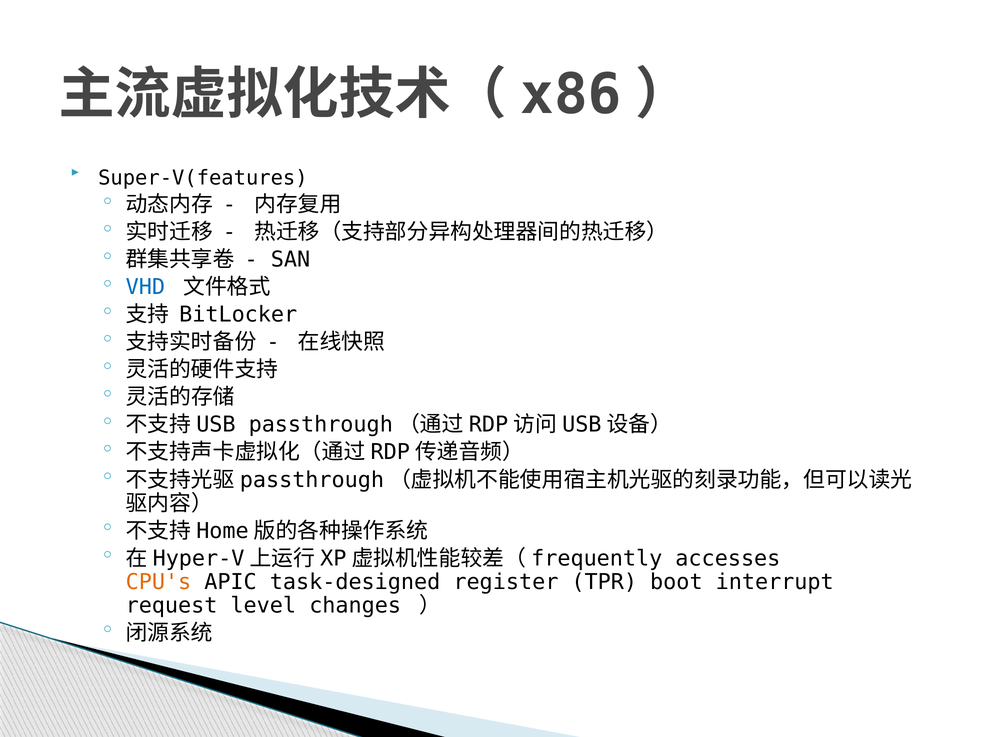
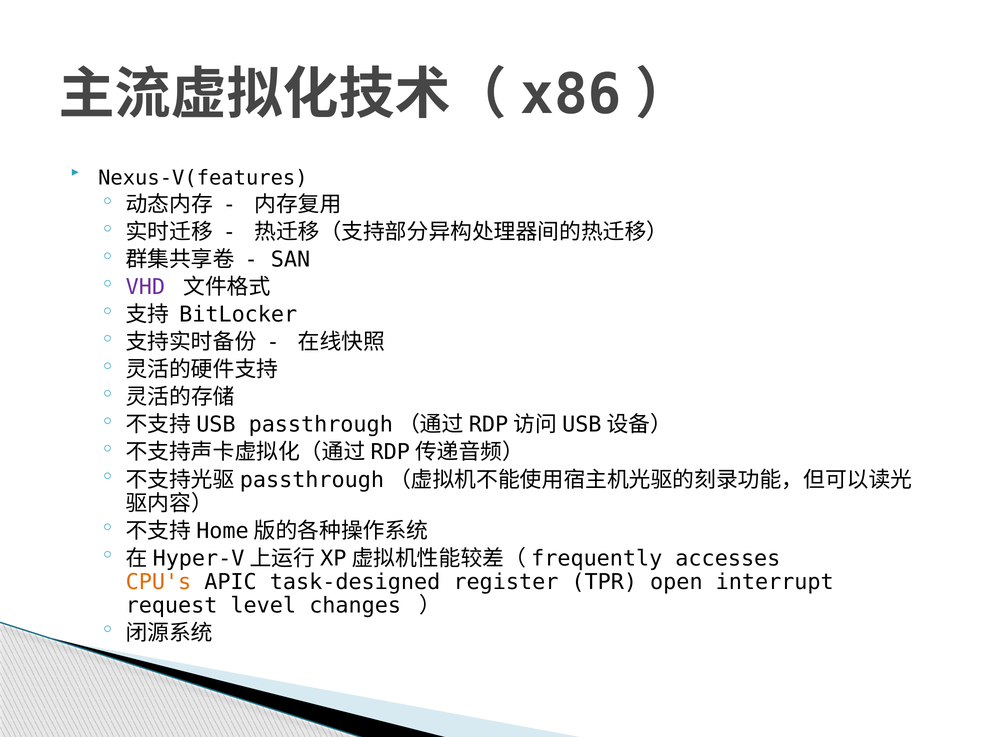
Super-V(features: Super-V(features -> Nexus-V(features
VHD colour: blue -> purple
boot: boot -> open
